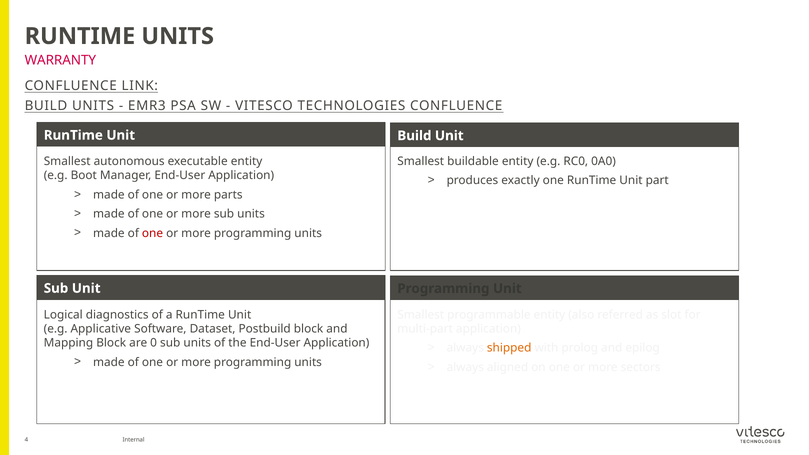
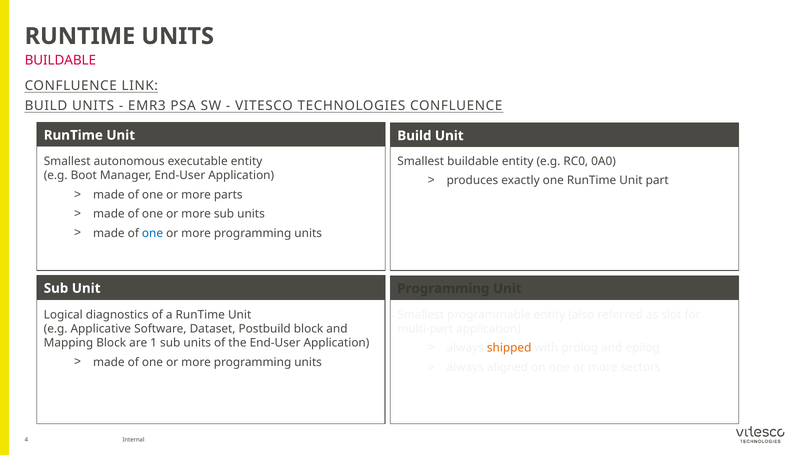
WARRANTY at (60, 60): WARRANTY -> BUILDABLE
one at (153, 233) colour: red -> blue
0: 0 -> 1
